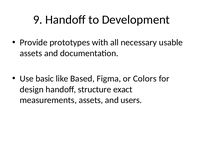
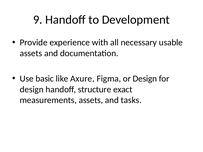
prototypes: prototypes -> experience
Based: Based -> Axure
or Colors: Colors -> Design
users: users -> tasks
